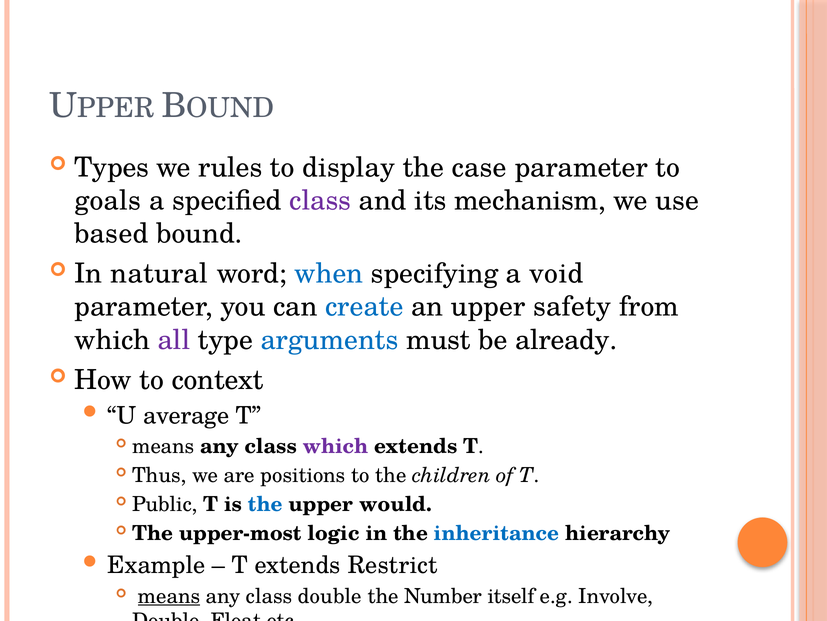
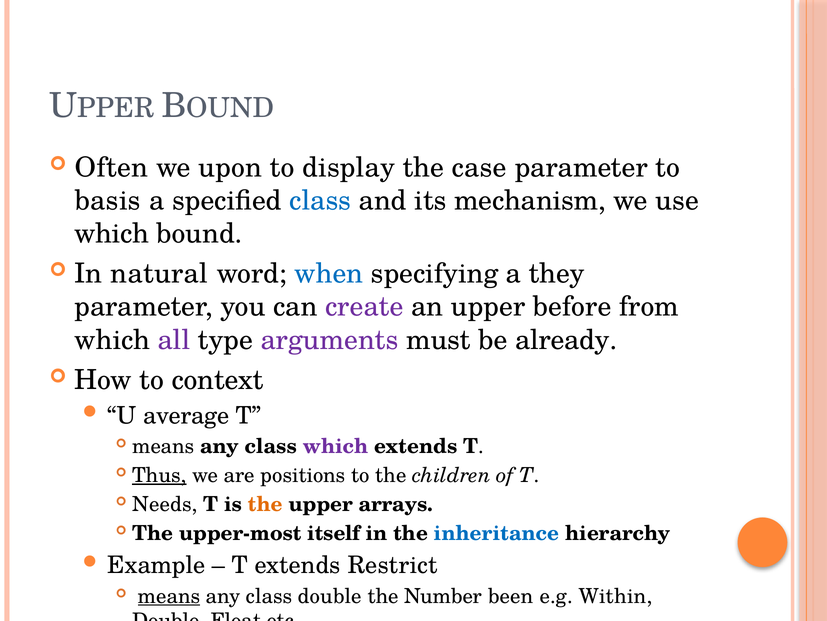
Types: Types -> Often
rules: rules -> upon
goals: goals -> basis
class at (320, 200) colour: purple -> blue
based at (111, 233): based -> which
void: void -> they
create colour: blue -> purple
safety: safety -> before
arguments colour: blue -> purple
Thus underline: none -> present
Public: Public -> Needs
the at (265, 504) colour: blue -> orange
would: would -> arrays
logic: logic -> itself
itself: itself -> been
Involve: Involve -> Within
